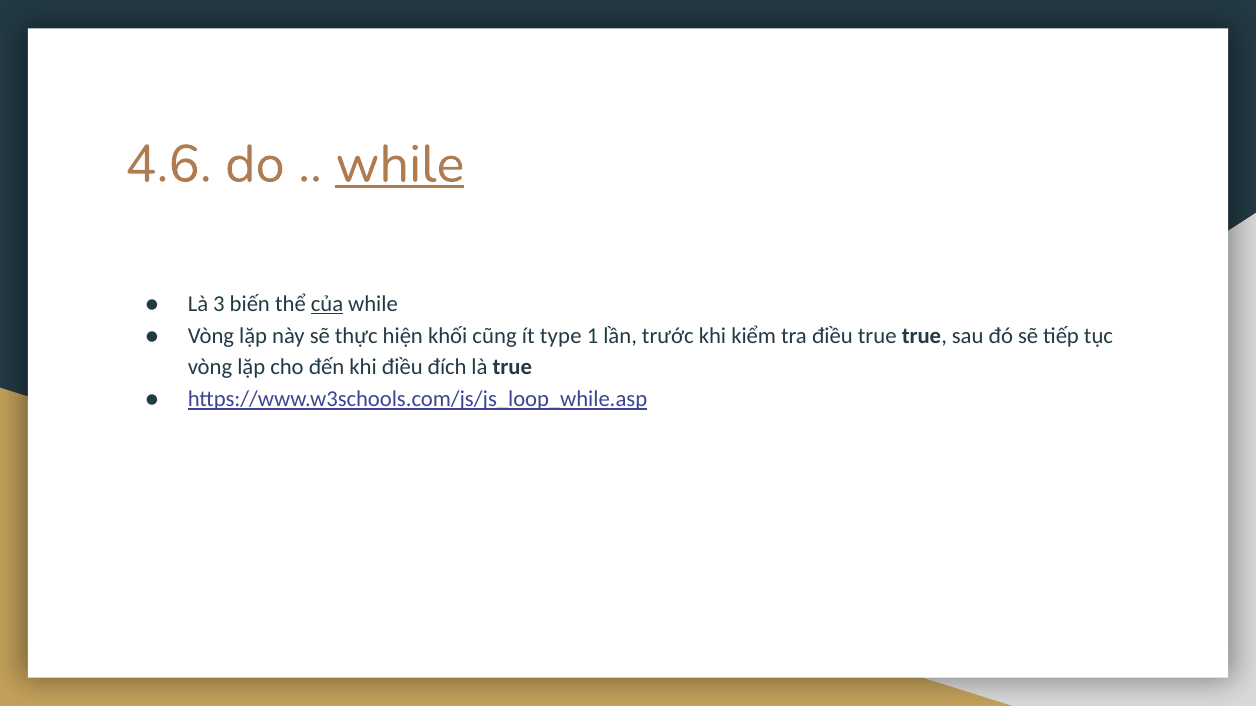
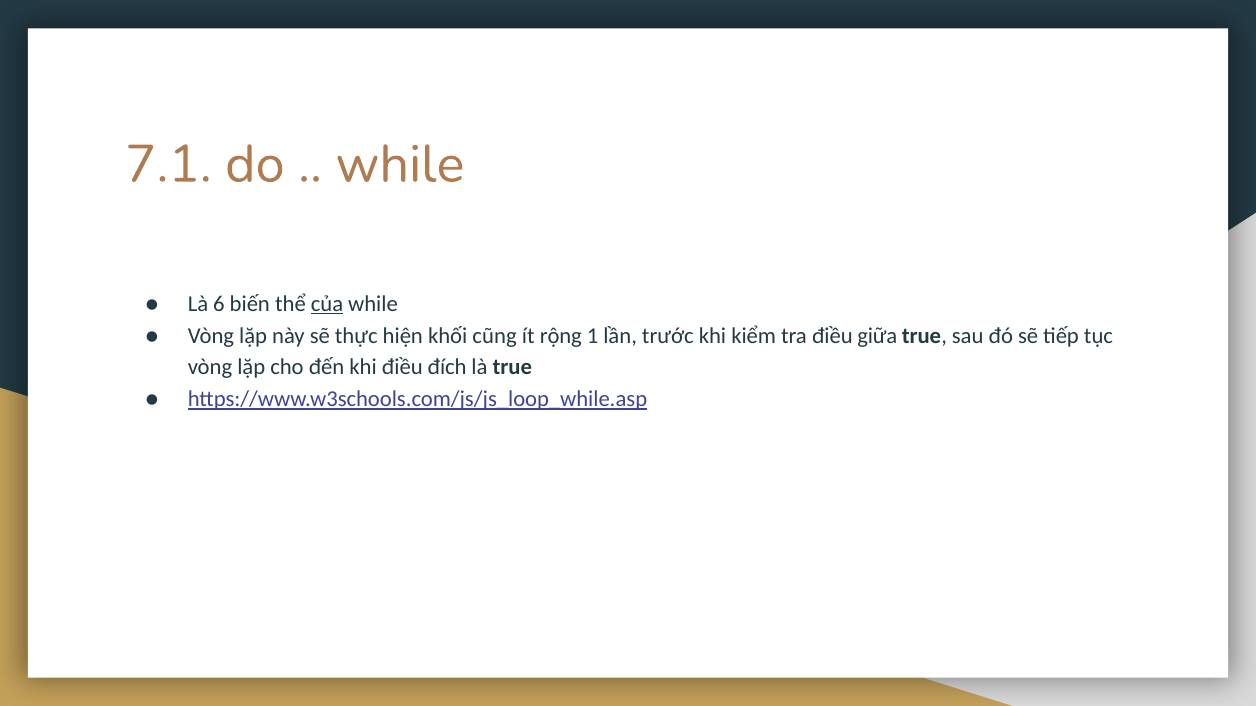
4.6: 4.6 -> 7.1
while at (400, 164) underline: present -> none
3: 3 -> 6
type: type -> rộng
điều true: true -> giữa
